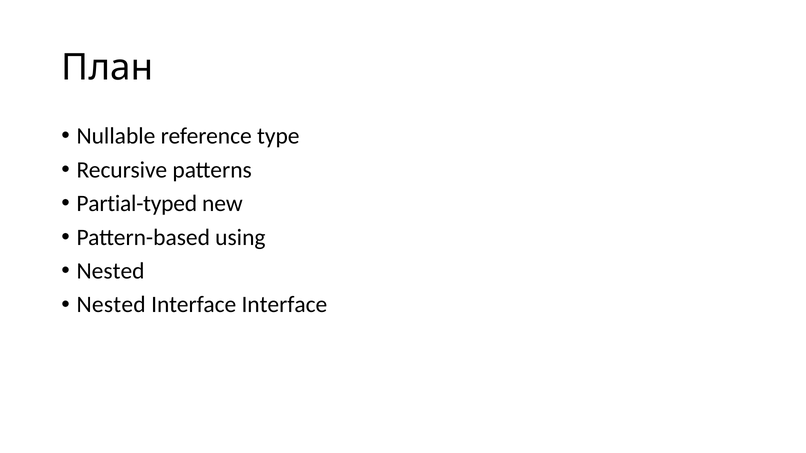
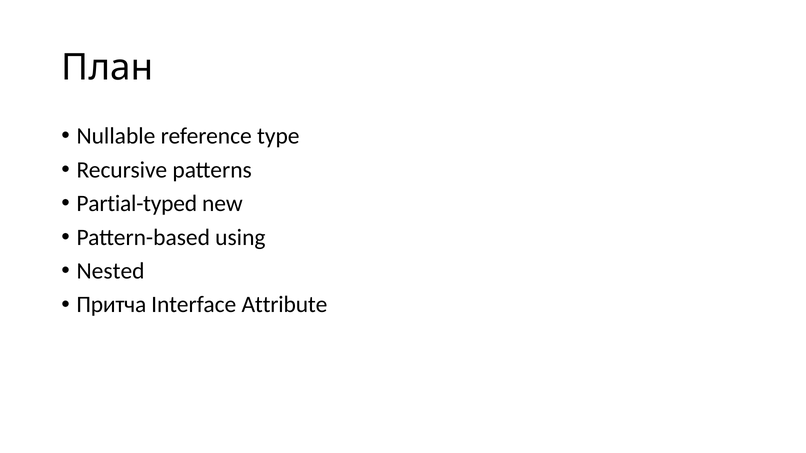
Nested at (111, 305): Nested -> Притча
Interface Interface: Interface -> Attribute
